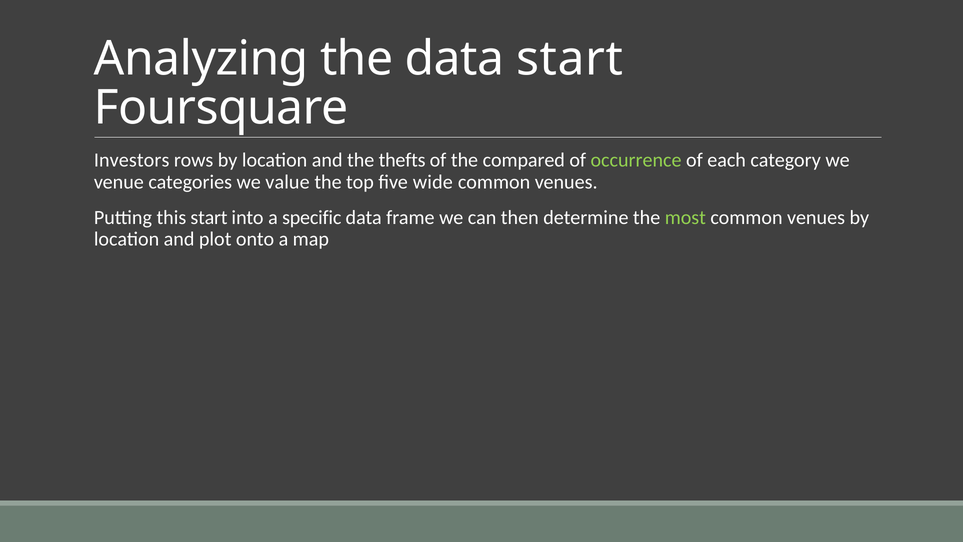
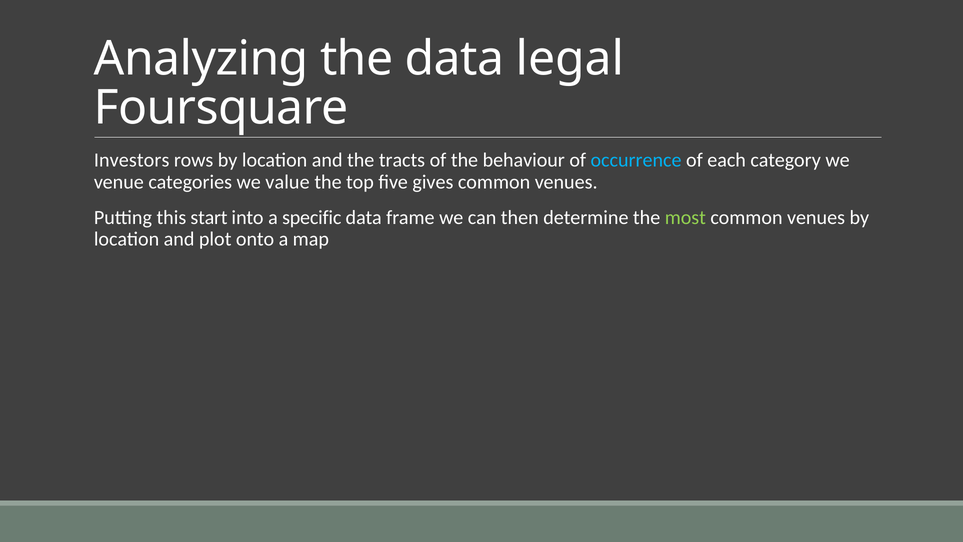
data start: start -> legal
thefts: thefts -> tracts
compared: compared -> behaviour
occurrence colour: light green -> light blue
wide: wide -> gives
